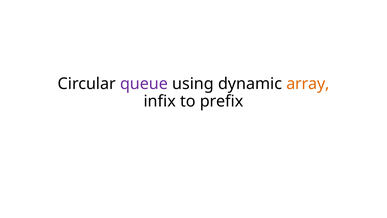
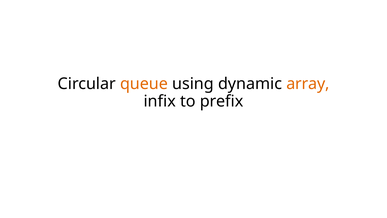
queue colour: purple -> orange
